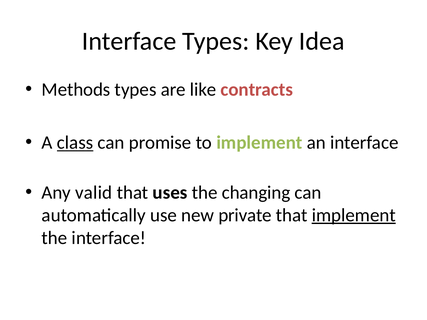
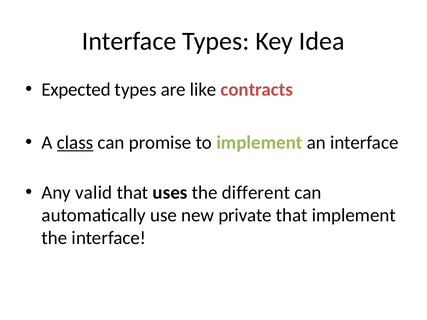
Methods: Methods -> Expected
changing: changing -> different
implement at (354, 215) underline: present -> none
